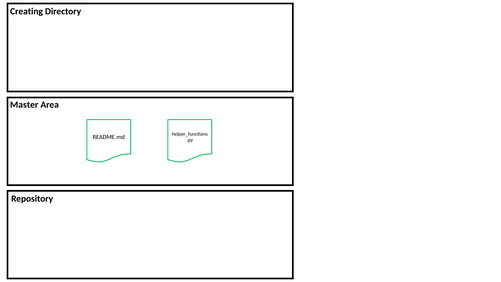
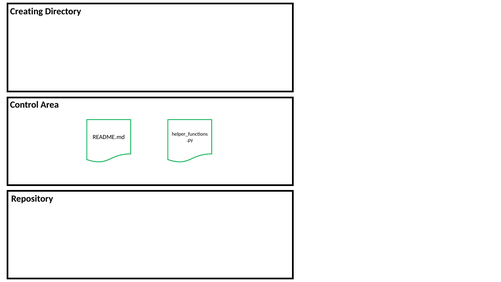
Master: Master -> Control
